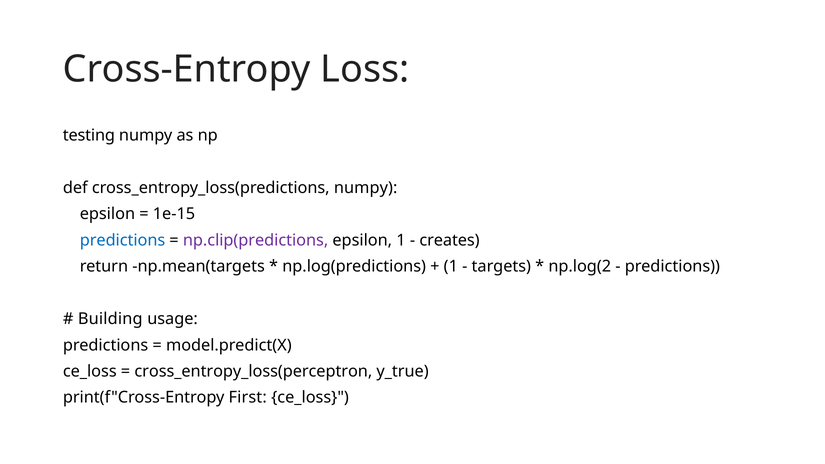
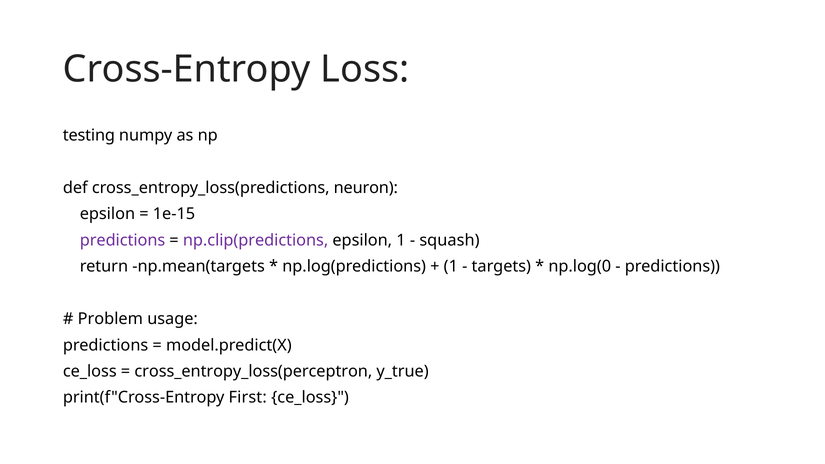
cross_entropy_loss(predictions numpy: numpy -> neuron
predictions at (123, 240) colour: blue -> purple
creates: creates -> squash
np.log(2: np.log(2 -> np.log(0
Building: Building -> Problem
